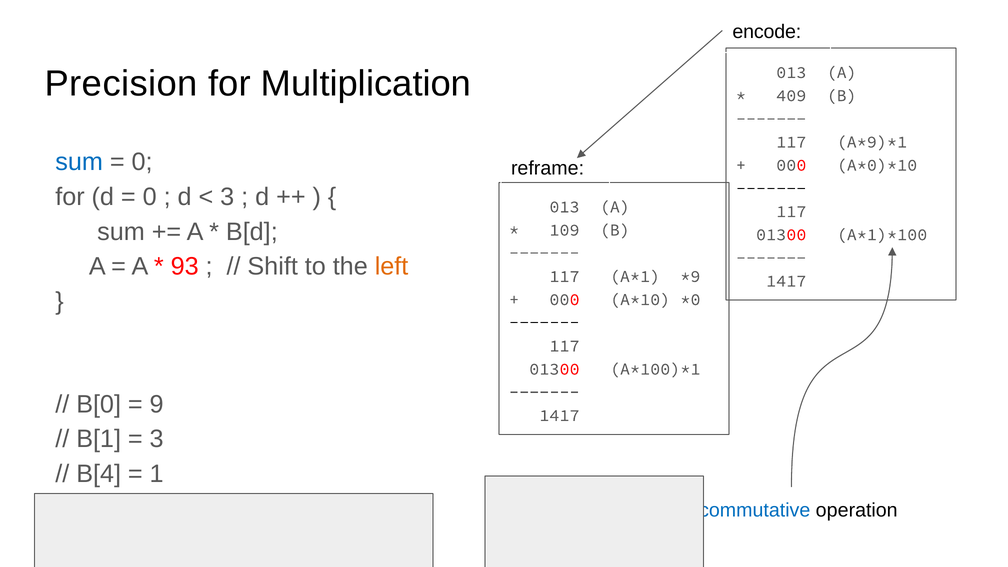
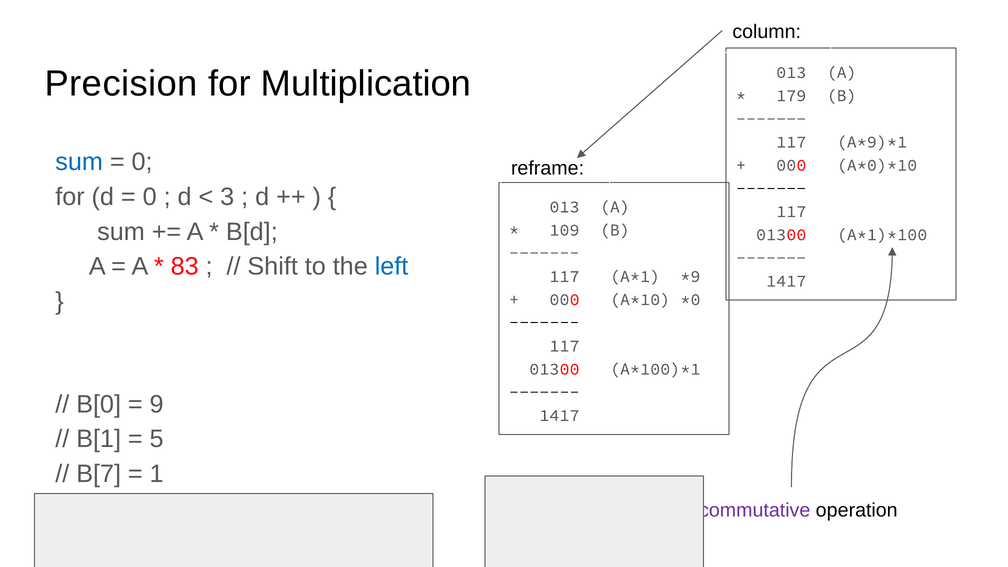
encode: encode -> column
409: 409 -> 179
93: 93 -> 83
left colour: orange -> blue
3 at (157, 439): 3 -> 5
B[4: B[4 -> B[7
commutative colour: blue -> purple
